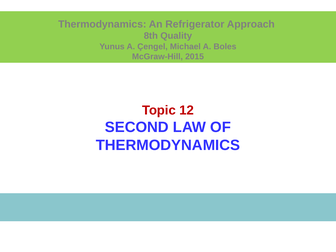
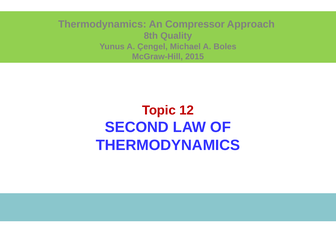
Refrigerator: Refrigerator -> Compressor
